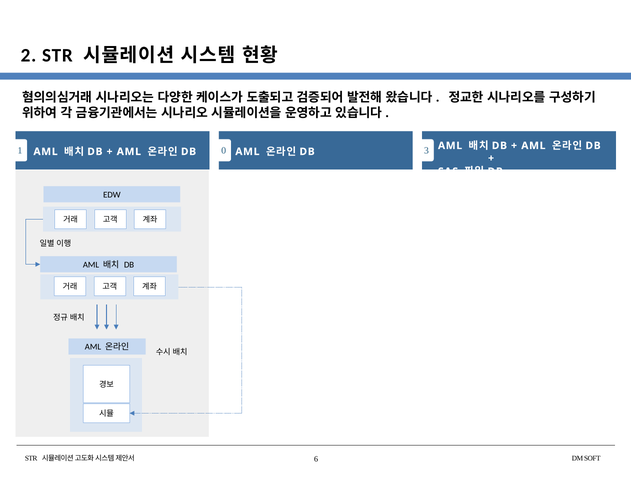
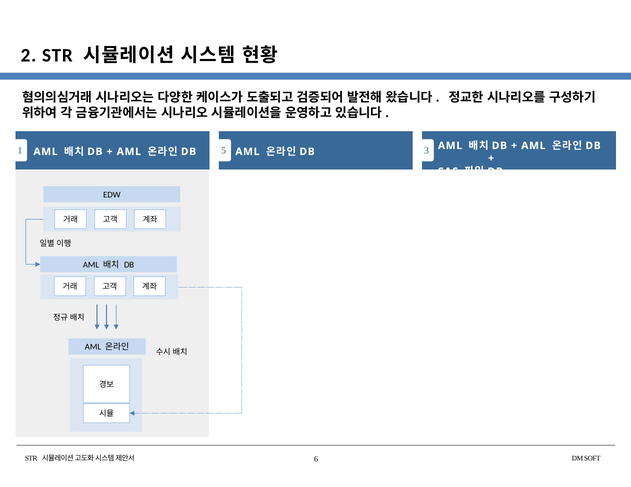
0: 0 -> 5
